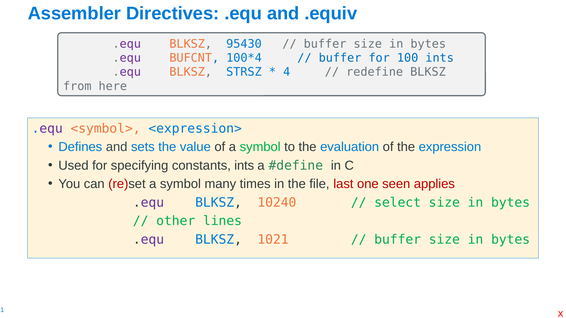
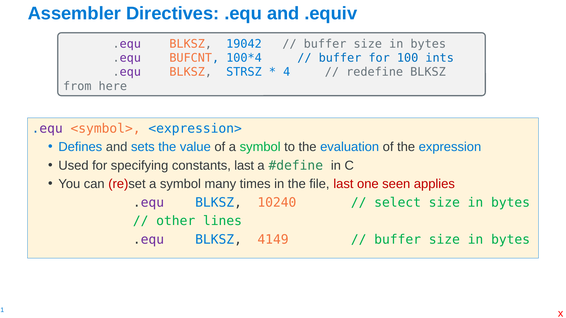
95430: 95430 -> 19042
constants ints: ints -> last
1021: 1021 -> 4149
